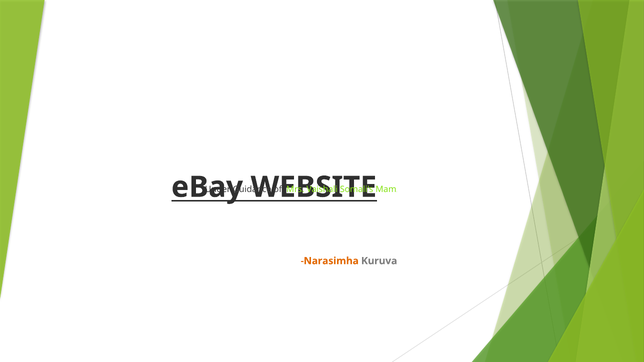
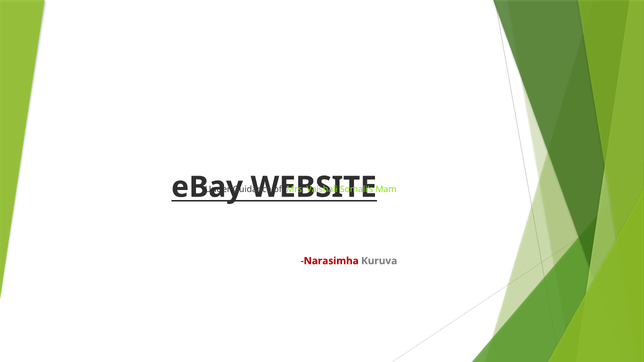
Narasimha colour: orange -> red
